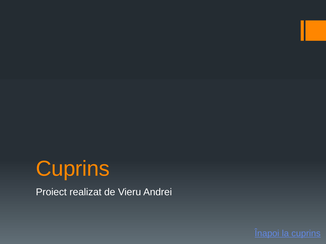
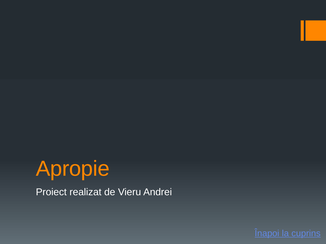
Cuprins at (73, 169): Cuprins -> Apropie
